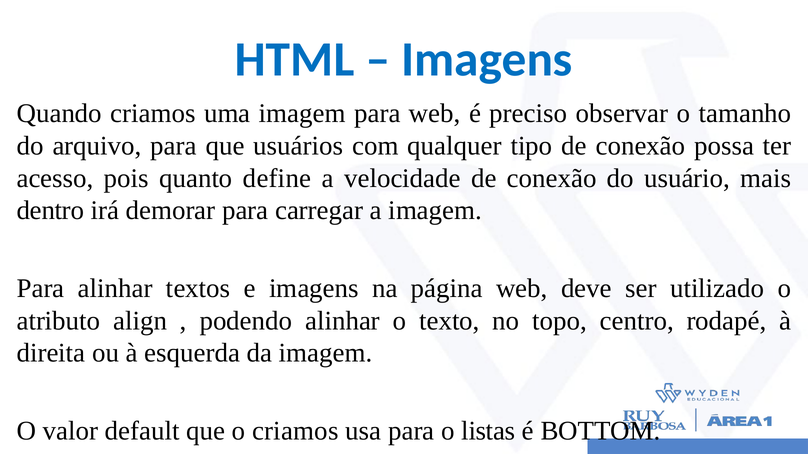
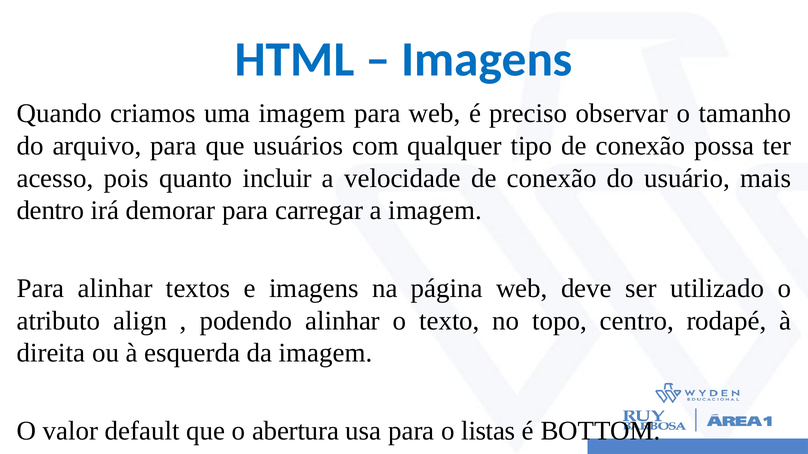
define: define -> incluir
o criamos: criamos -> abertura
